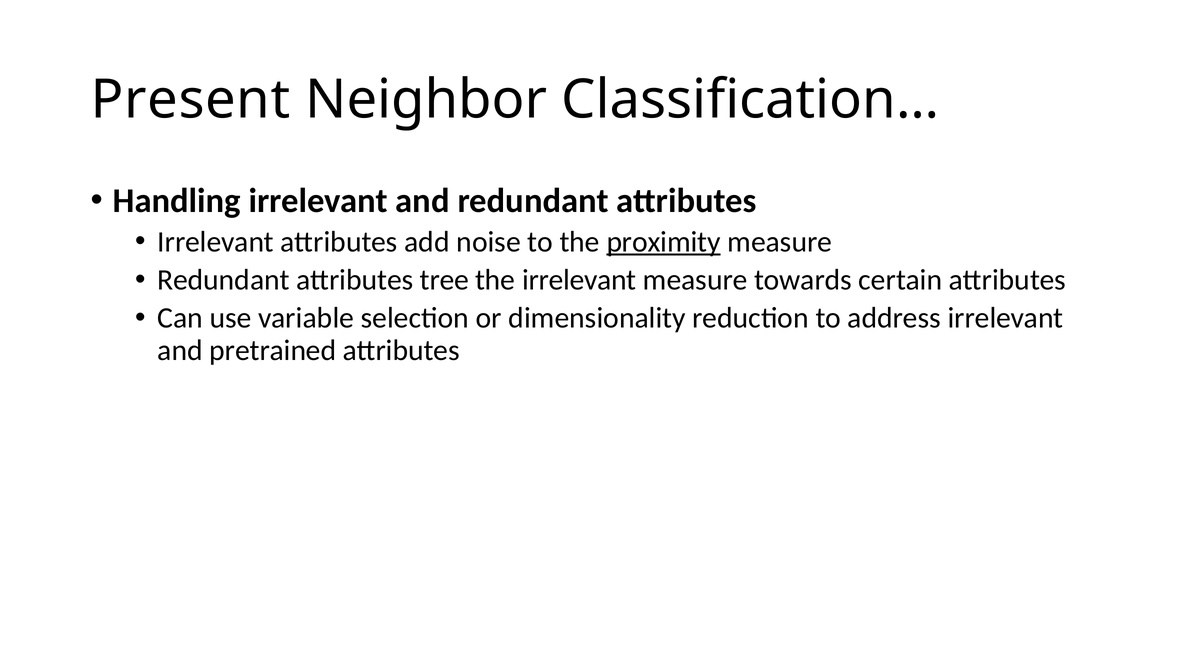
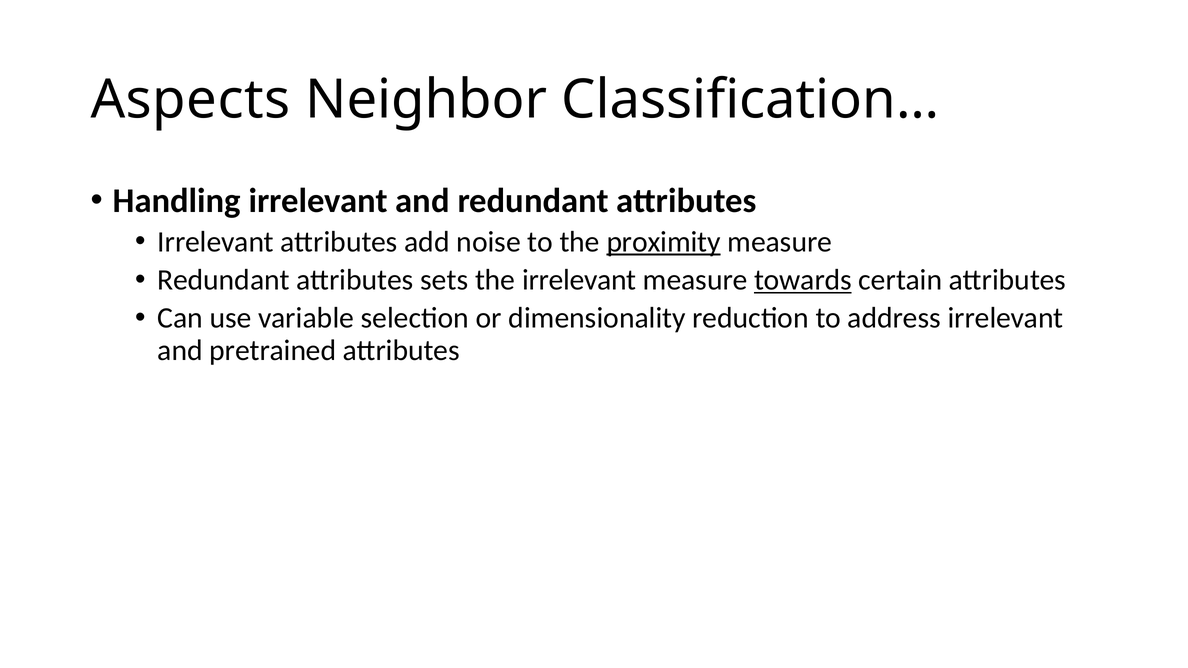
Present: Present -> Aspects
tree: tree -> sets
towards underline: none -> present
